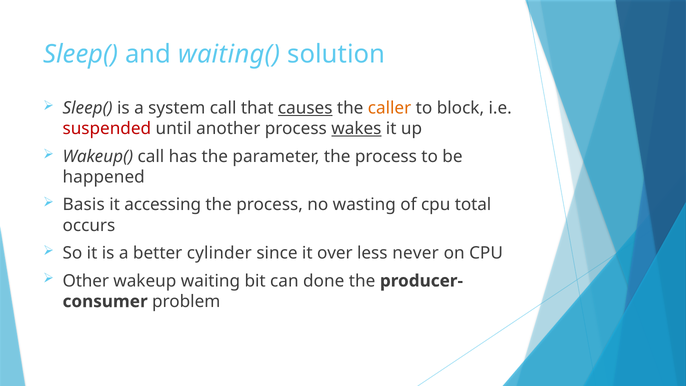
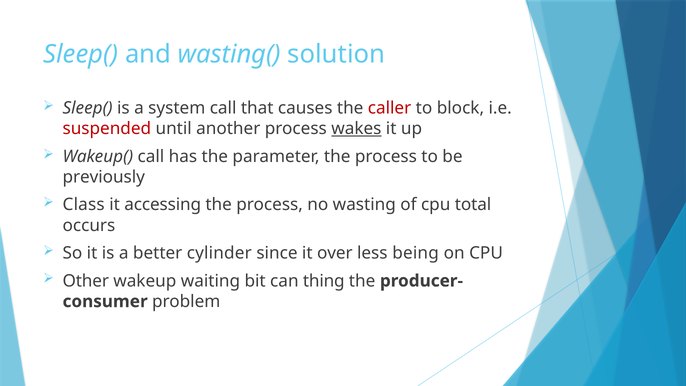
waiting(: waiting( -> wasting(
causes underline: present -> none
caller colour: orange -> red
happened: happened -> previously
Basis: Basis -> Class
never: never -> being
done: done -> thing
